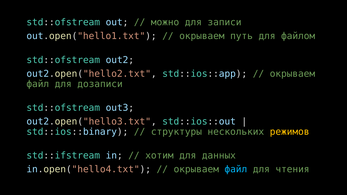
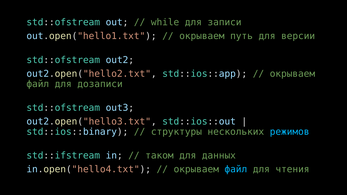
можно: можно -> while
файлом: файлом -> версии
режимов colour: yellow -> light blue
хотим: хотим -> таком
